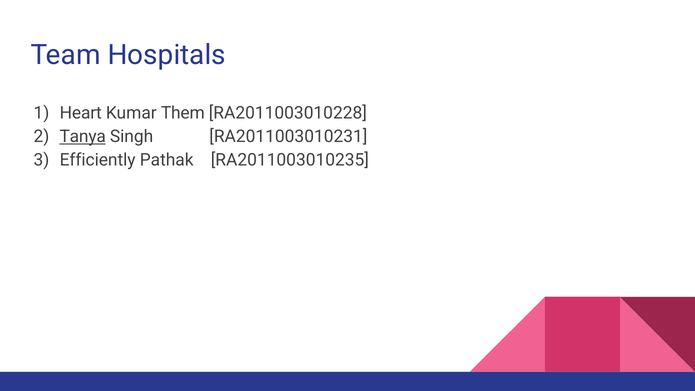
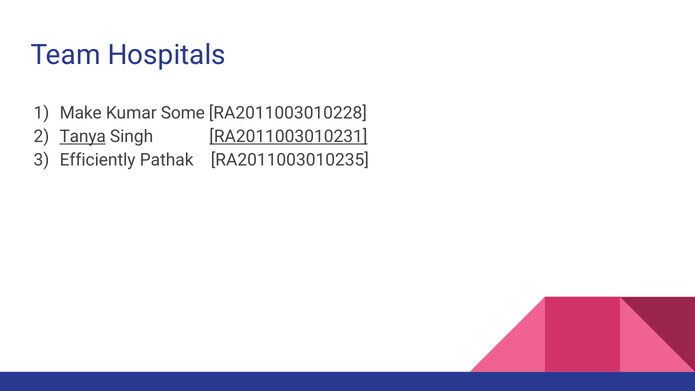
Heart: Heart -> Make
Them: Them -> Some
RA2011003010231 underline: none -> present
